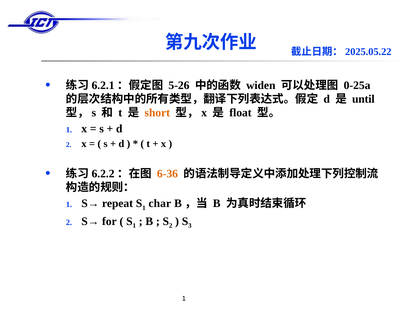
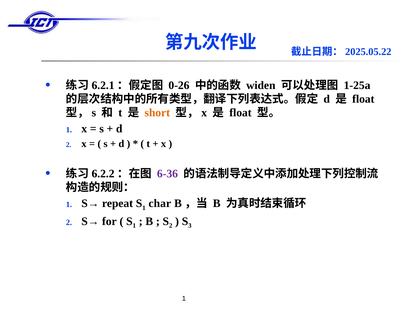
5-26: 5-26 -> 0-26
0-25a: 0-25a -> 1-25a
until at (363, 99): until -> float
6-36 colour: orange -> purple
